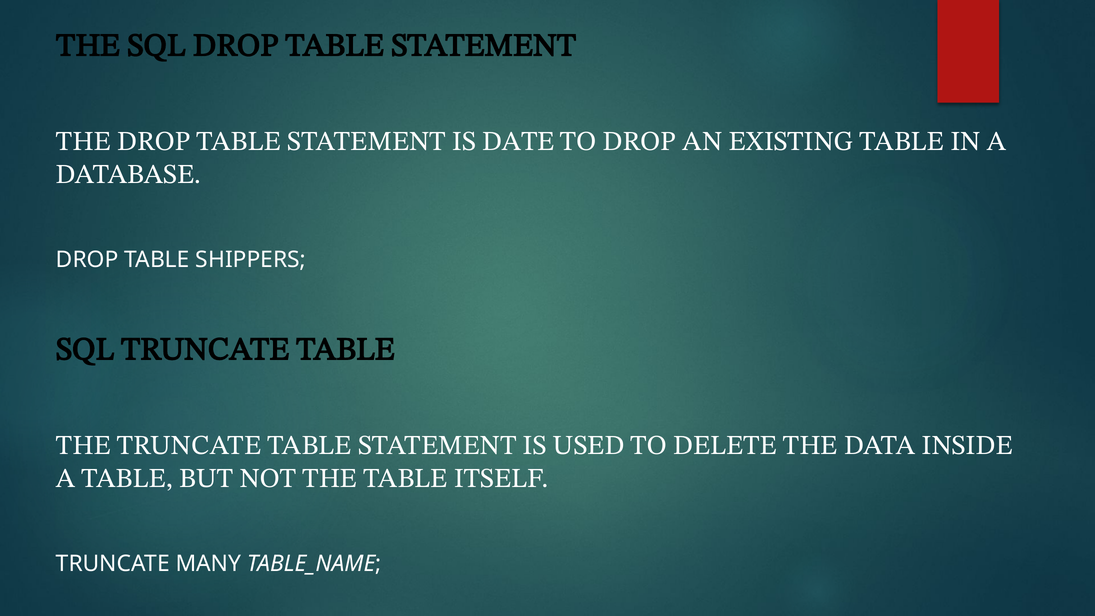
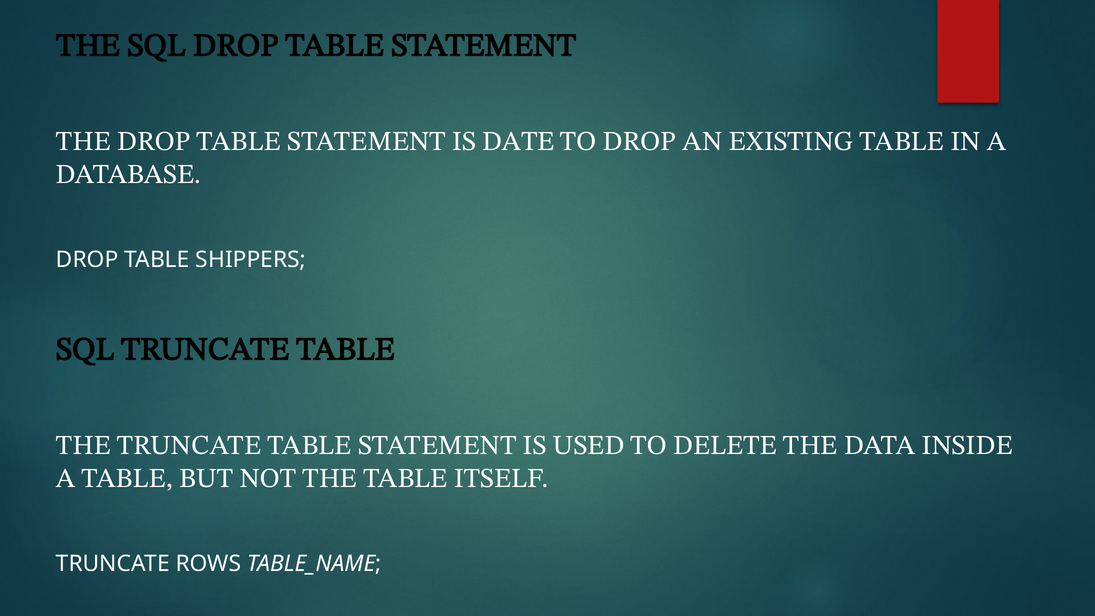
MANY: MANY -> ROWS
